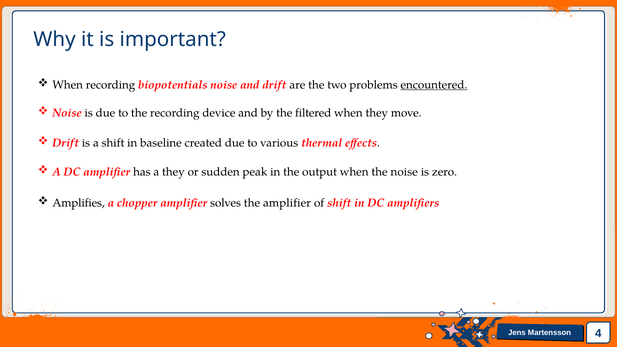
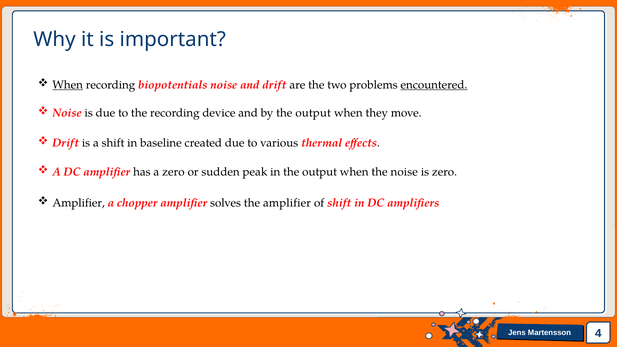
When at (68, 85) underline: none -> present
by the filtered: filtered -> output
a they: they -> zero
Amplifies at (79, 203): Amplifies -> Amplifier
